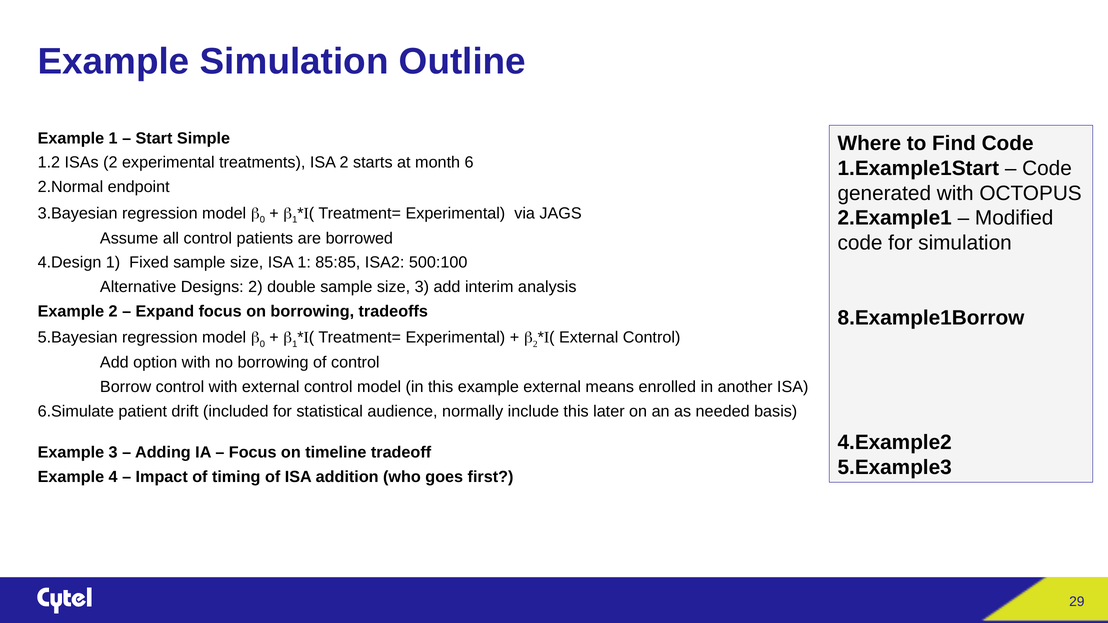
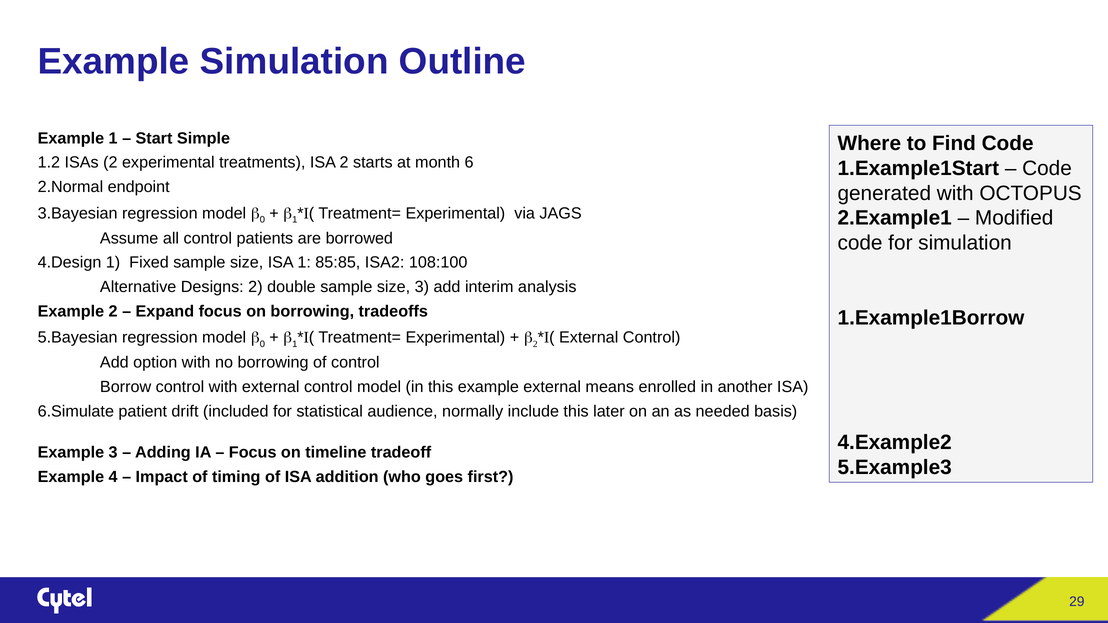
500:100: 500:100 -> 108:100
8.Example1Borrow: 8.Example1Borrow -> 1.Example1Borrow
